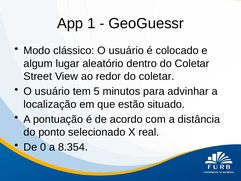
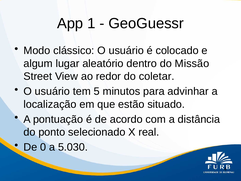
dentro do Coletar: Coletar -> Missão
8.354: 8.354 -> 5.030
